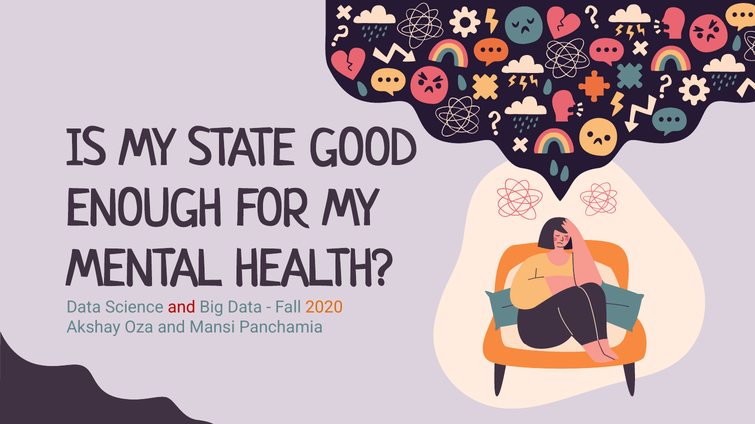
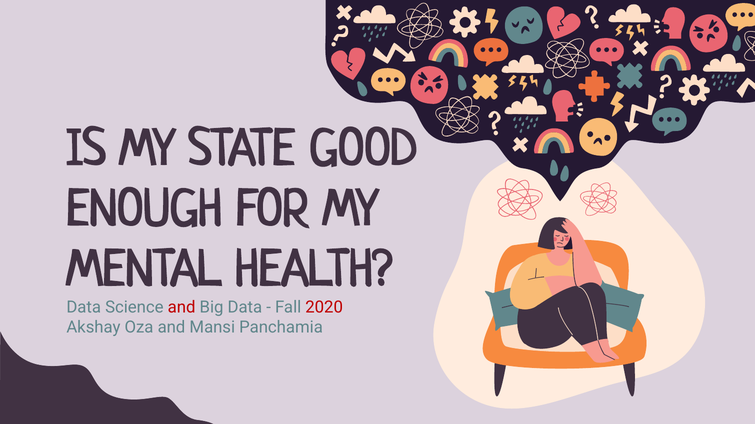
2020 colour: orange -> red
